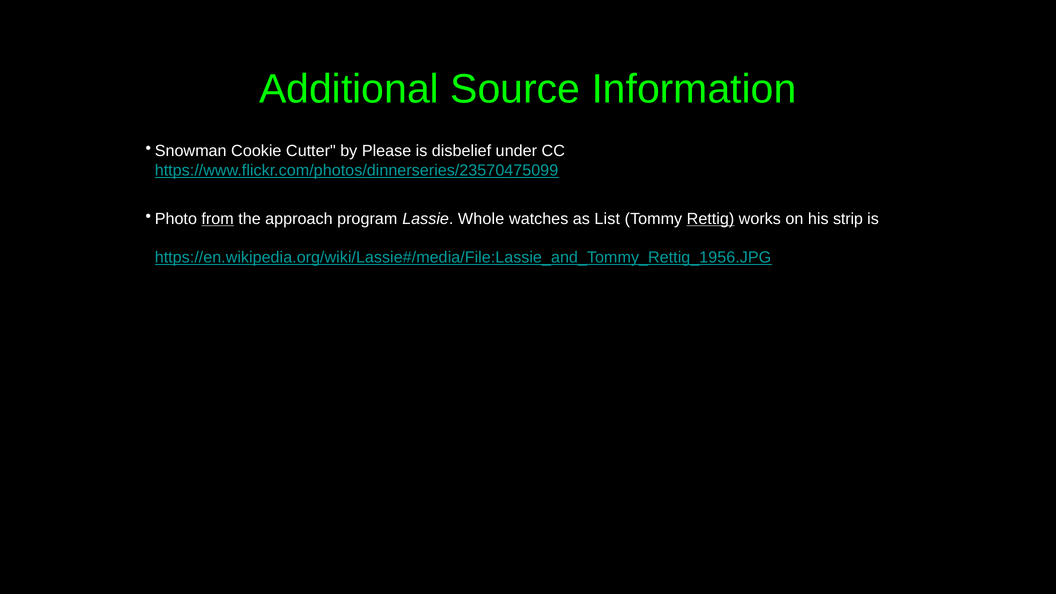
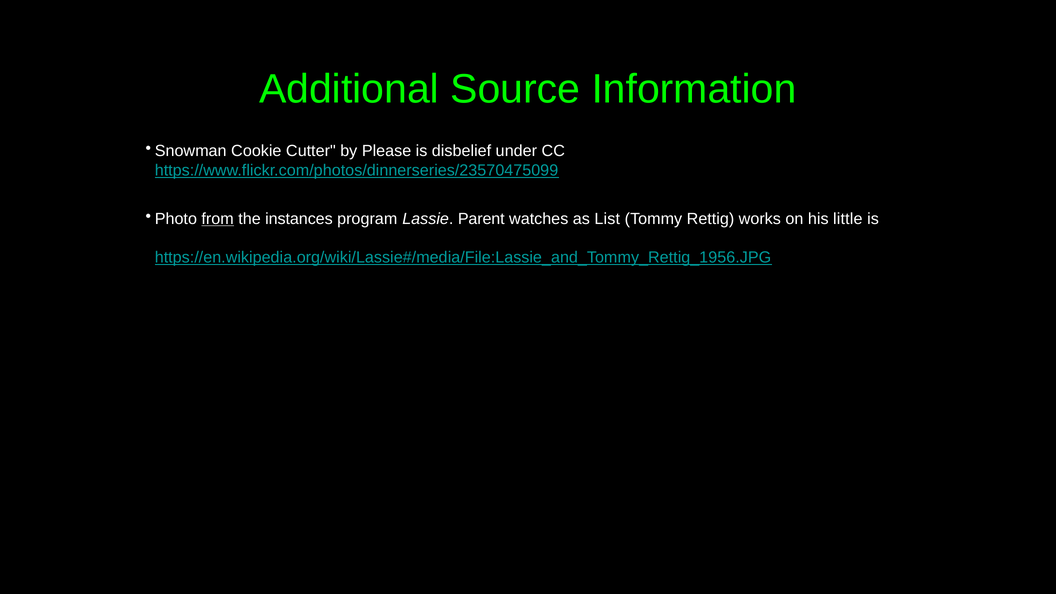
approach: approach -> instances
Whole: Whole -> Parent
Rettig underline: present -> none
strip: strip -> little
